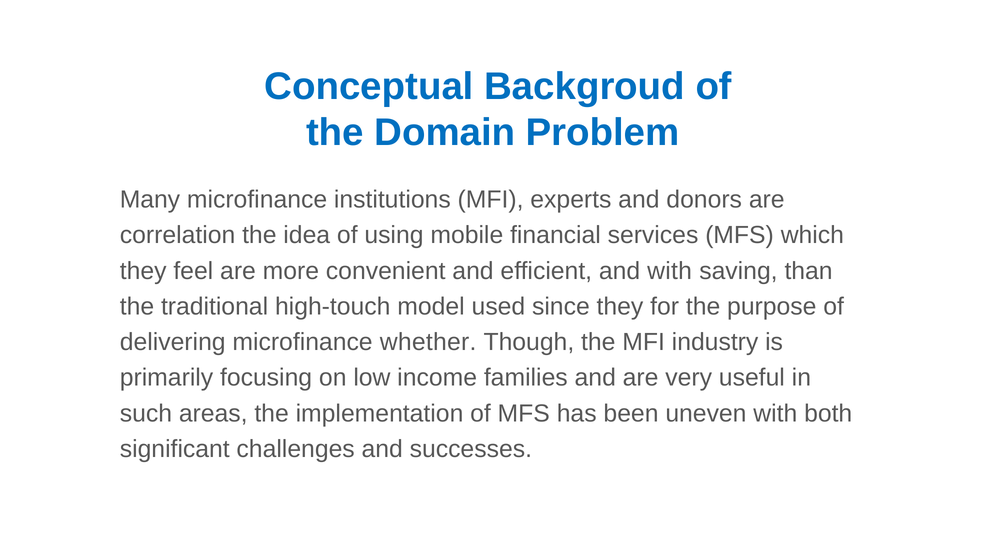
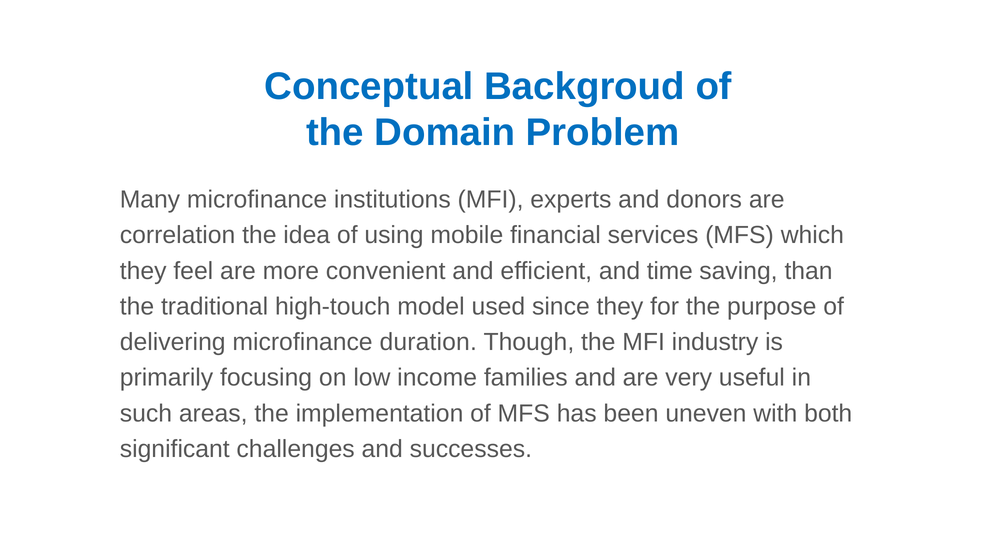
and with: with -> time
whether: whether -> duration
